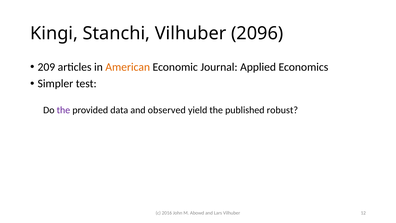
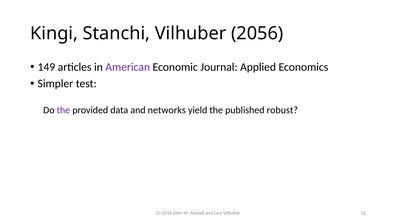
2096: 2096 -> 2056
209: 209 -> 149
American colour: orange -> purple
observed: observed -> networks
